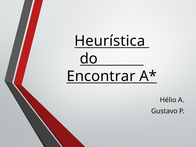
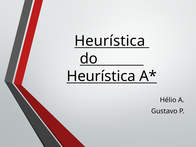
Encontrar at (101, 76): Encontrar -> Heurística
